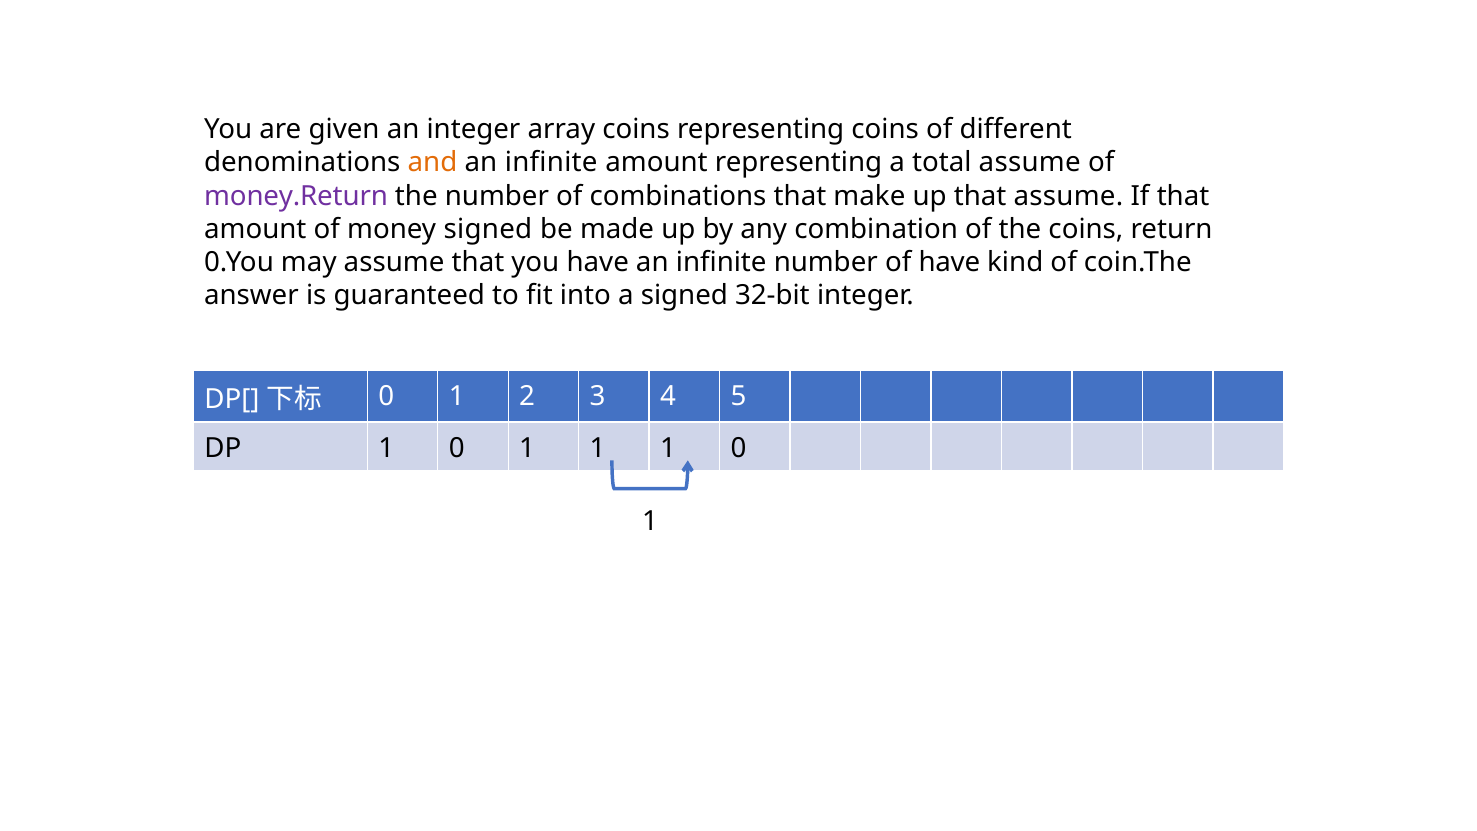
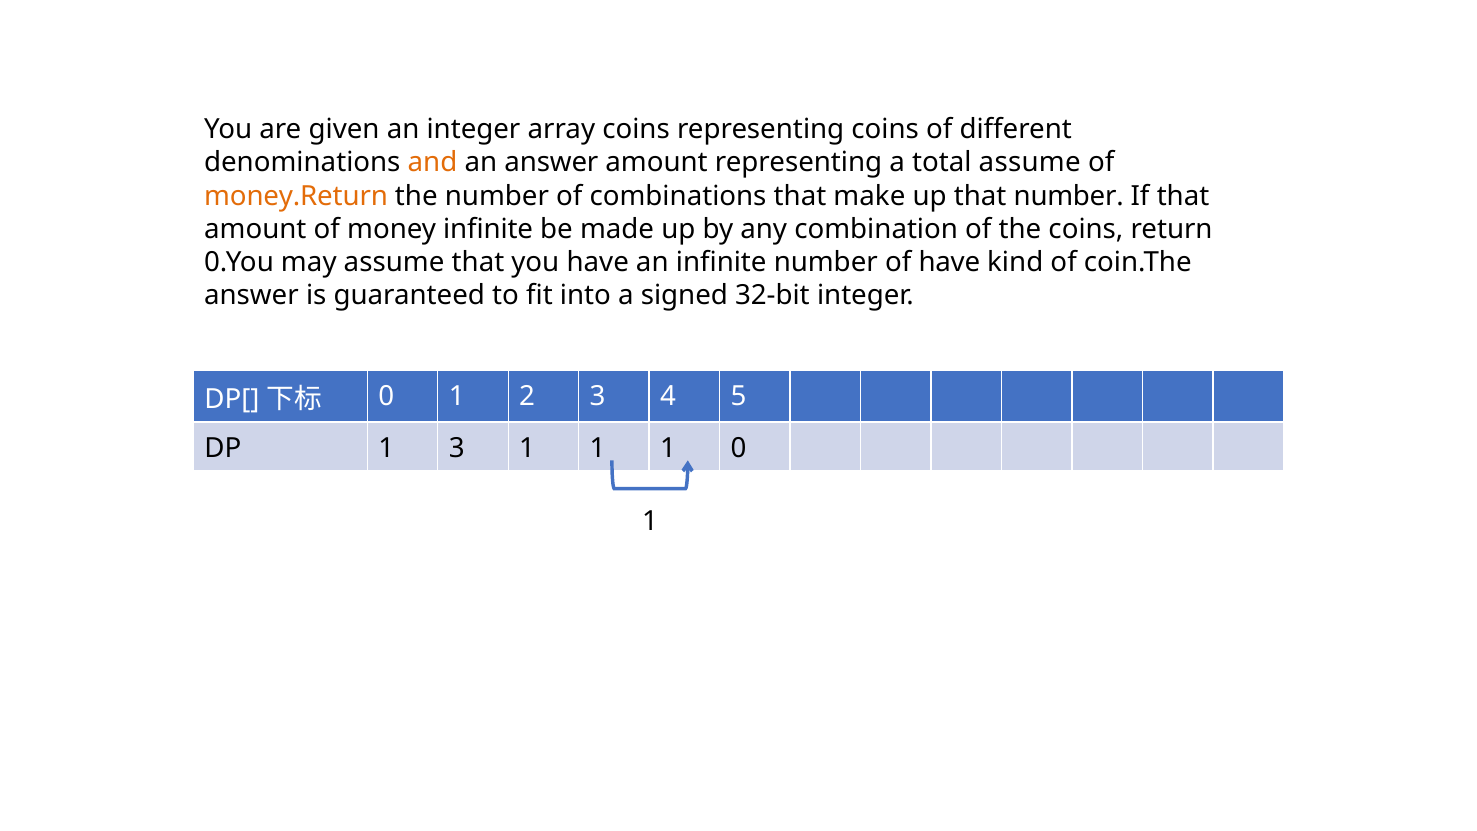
infinite at (551, 163): infinite -> answer
money.Return colour: purple -> orange
that assume: assume -> number
money signed: signed -> infinite
DP 1 0: 0 -> 3
